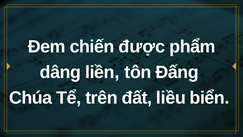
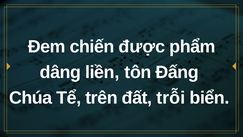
liều: liều -> trỗi
